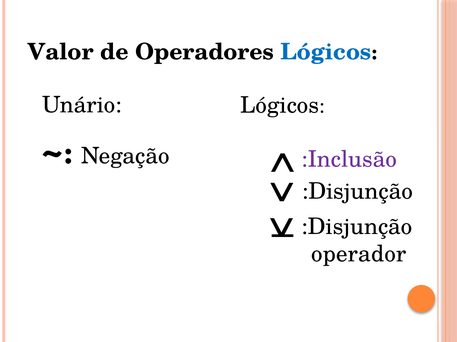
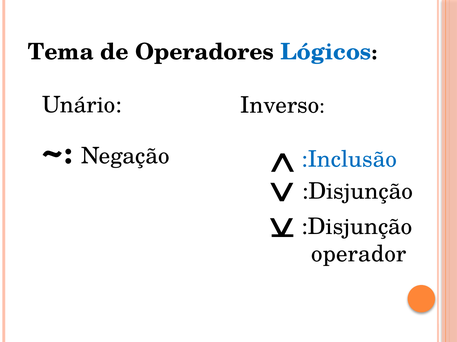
Valor: Valor -> Tema
Lógicos at (280, 105): Lógicos -> Inverso
:Inclusão colour: purple -> blue
